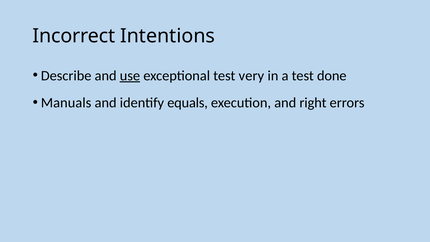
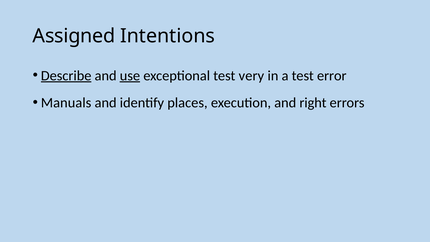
Incorrect: Incorrect -> Assigned
Describe underline: none -> present
done: done -> error
equals: equals -> places
